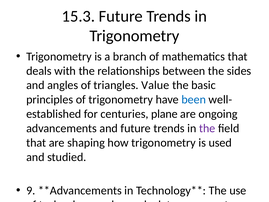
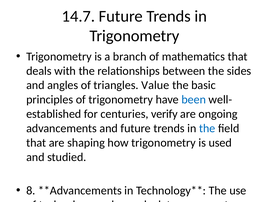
15.3: 15.3 -> 14.7
plane: plane -> verify
the at (207, 128) colour: purple -> blue
9: 9 -> 8
